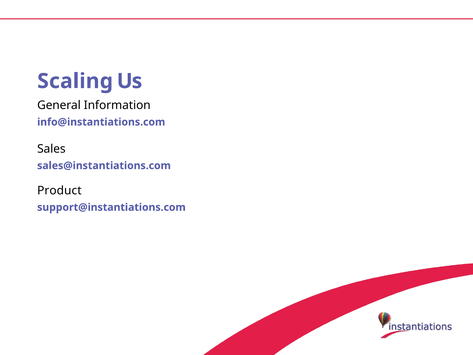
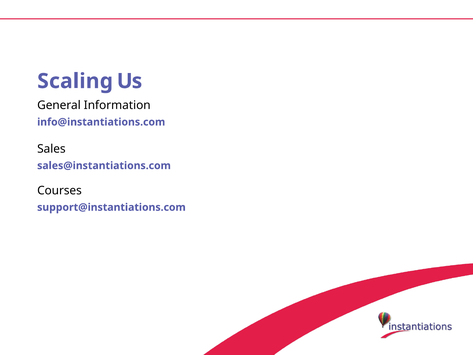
Product: Product -> Courses
